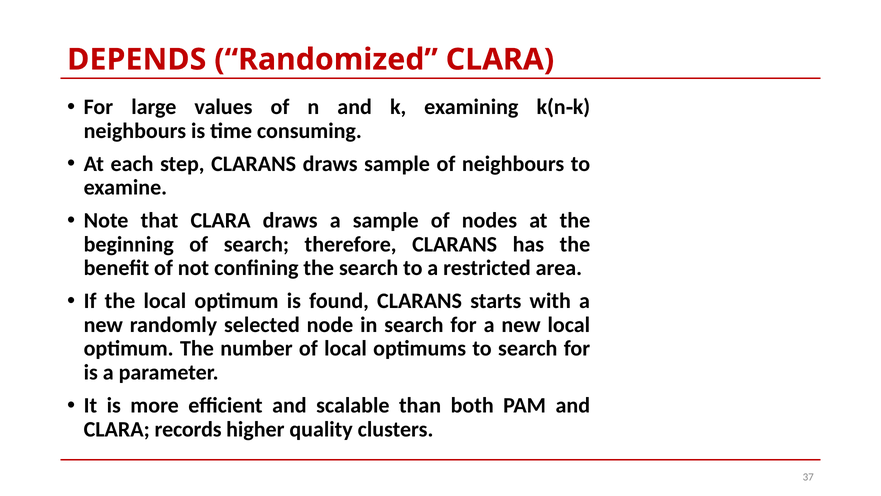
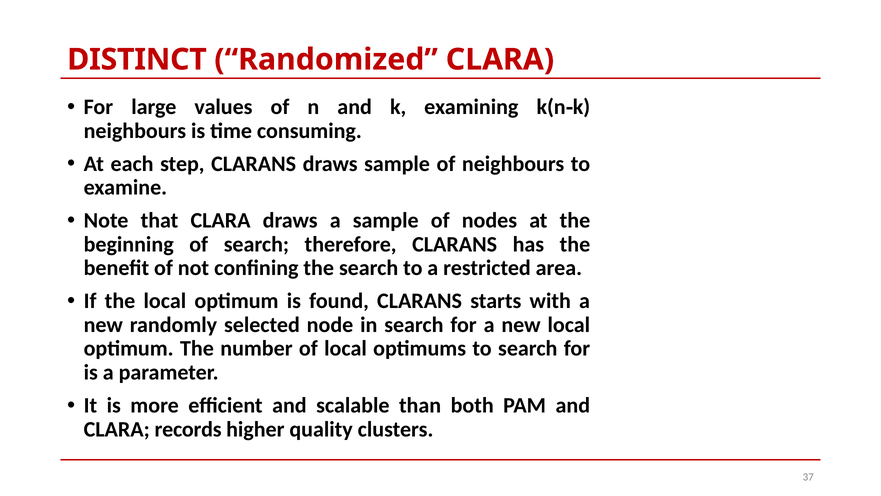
DEPENDS: DEPENDS -> DISTINCT
